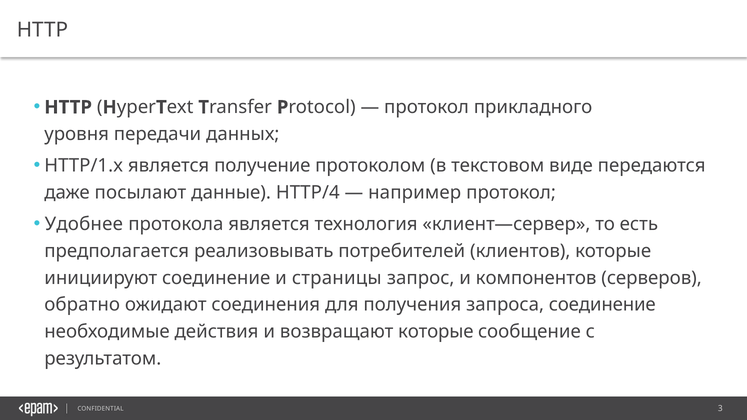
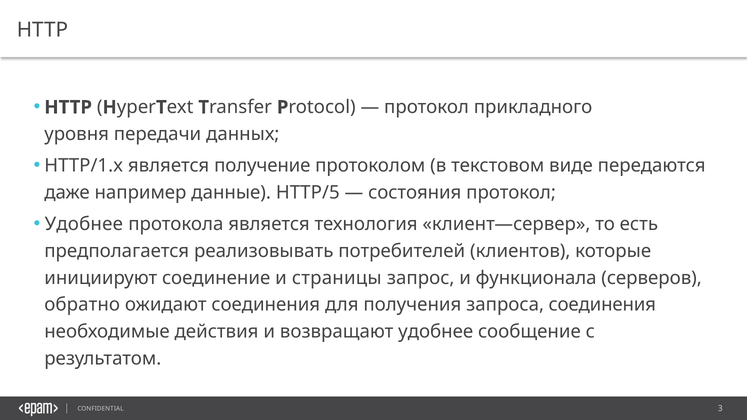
посылают: посылают -> например
HTTP/4: HTTP/4 -> HTTP/5
например: например -> состояния
компонентов: компонентов -> функционала
запроса соединение: соединение -> соединения
возвращают которые: которые -> удобнее
